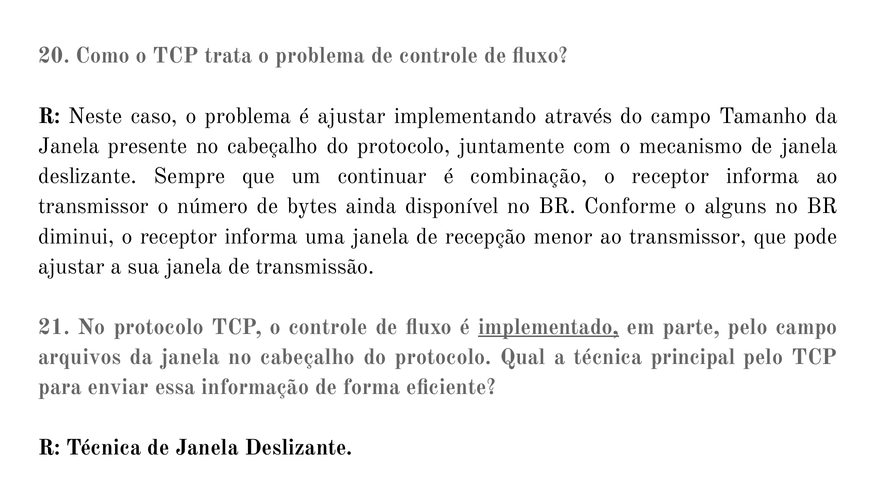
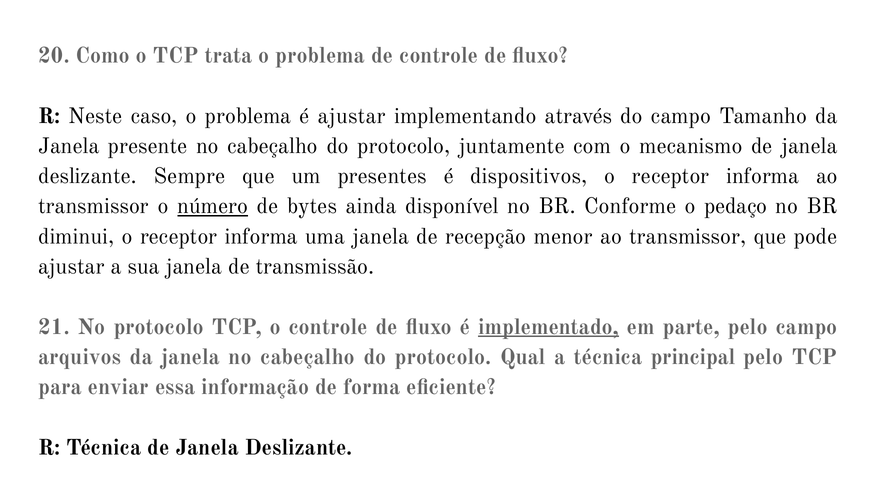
continuar: continuar -> presentes
combinação: combinação -> dispositivos
número underline: none -> present
alguns: alguns -> pedaço
